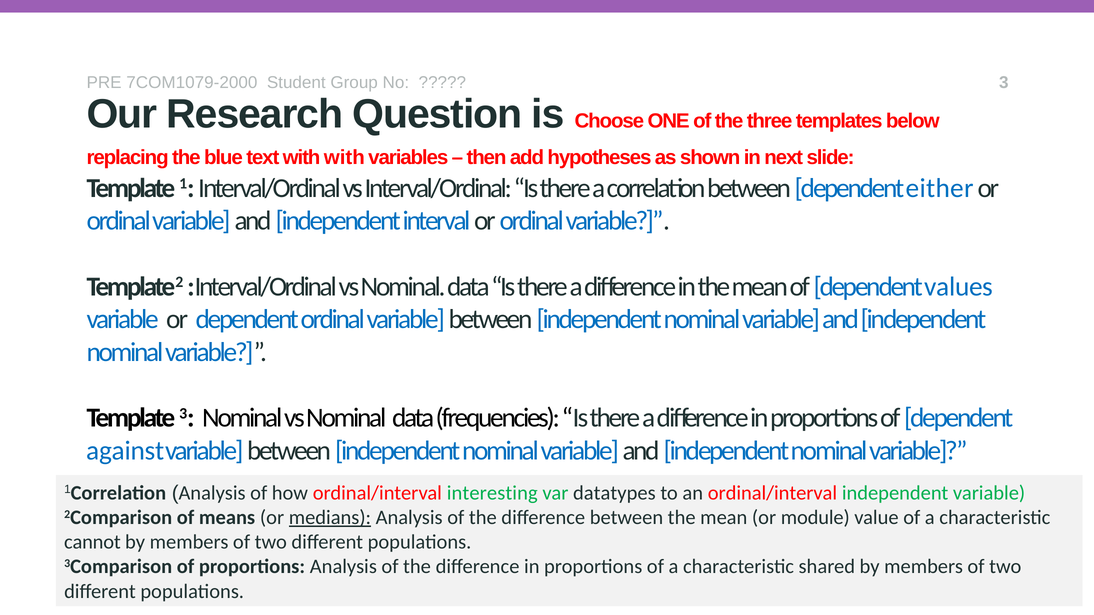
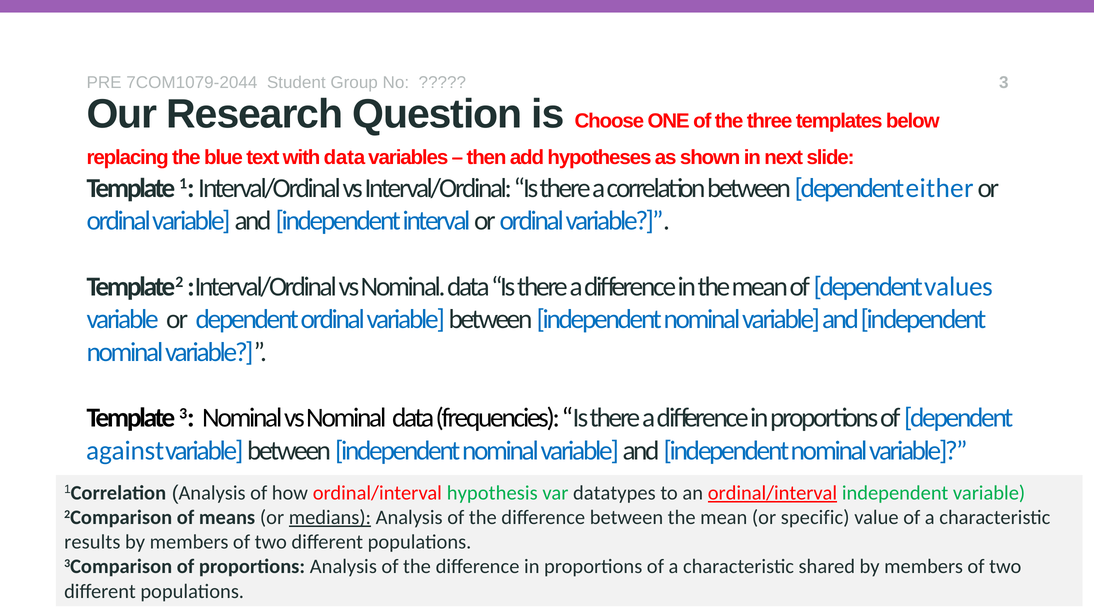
7COM1079-2000: 7COM1079-2000 -> 7COM1079-2044
with with: with -> data
interesting: interesting -> hypothesis
ordinal/interval at (772, 493) underline: none -> present
module: module -> specific
cannot: cannot -> results
